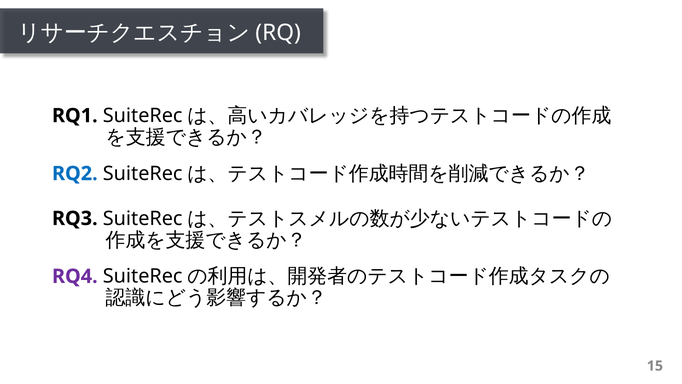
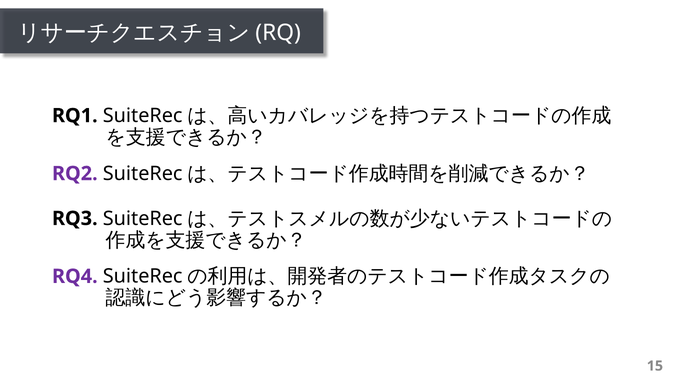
RQ2 colour: blue -> purple
